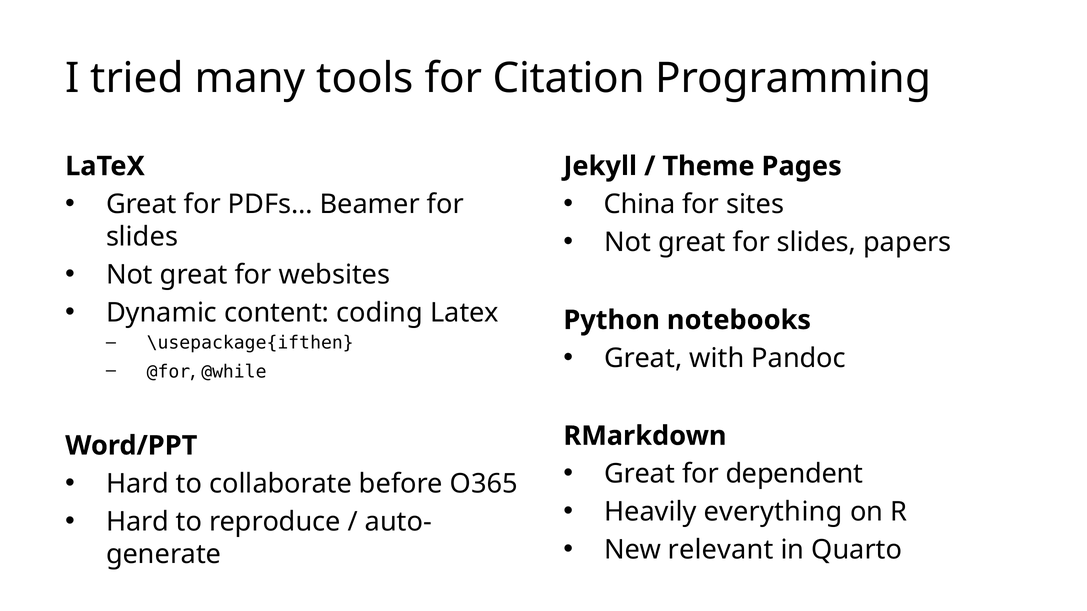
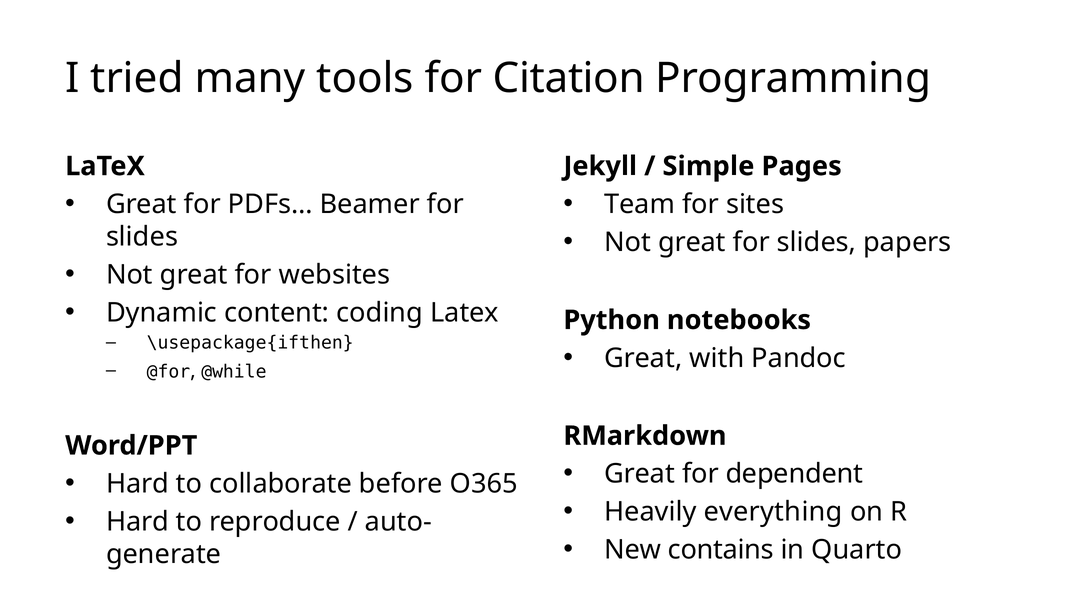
Theme: Theme -> Simple
China: China -> Team
relevant: relevant -> contains
